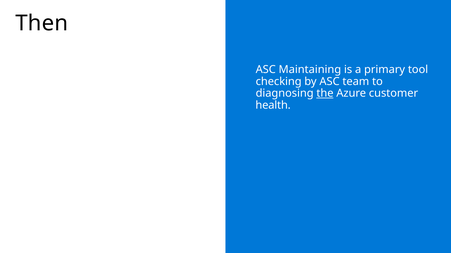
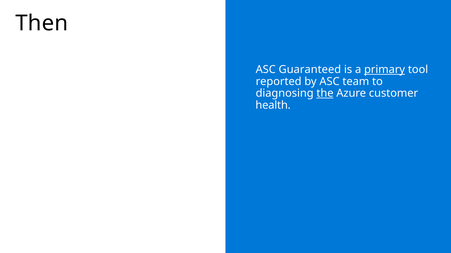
Maintaining: Maintaining -> Guaranteed
primary underline: none -> present
checking: checking -> reported
